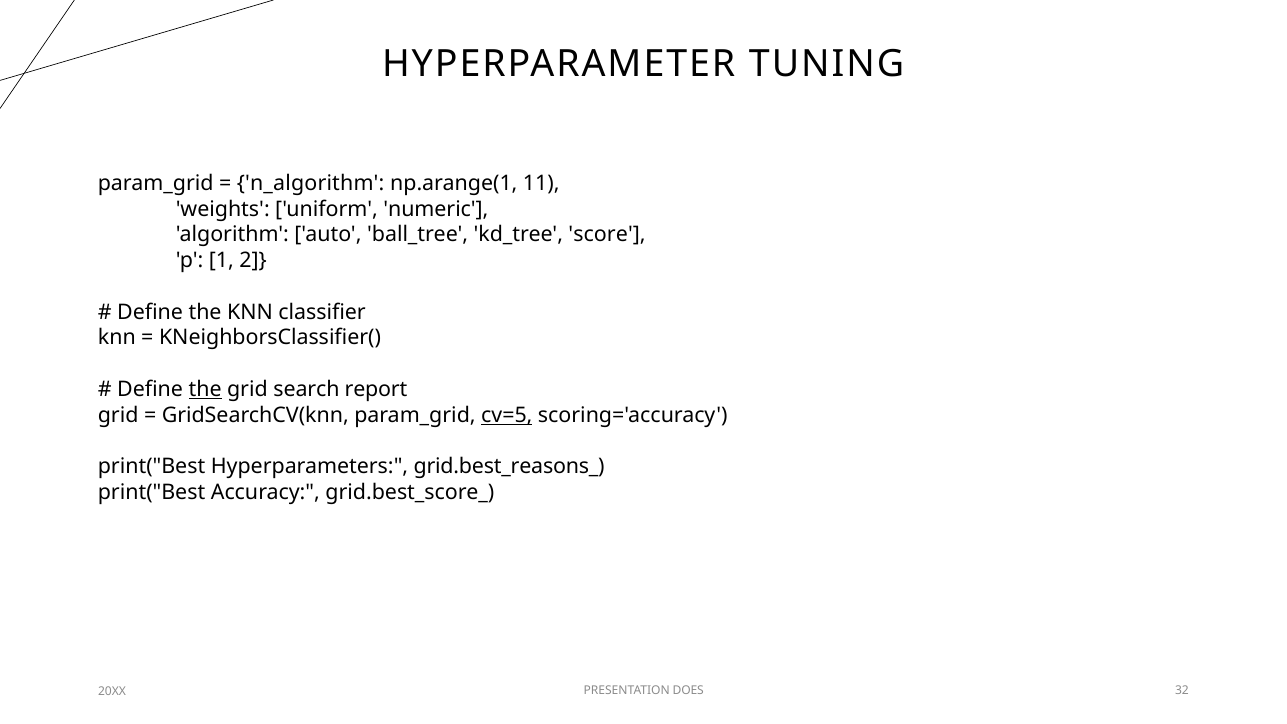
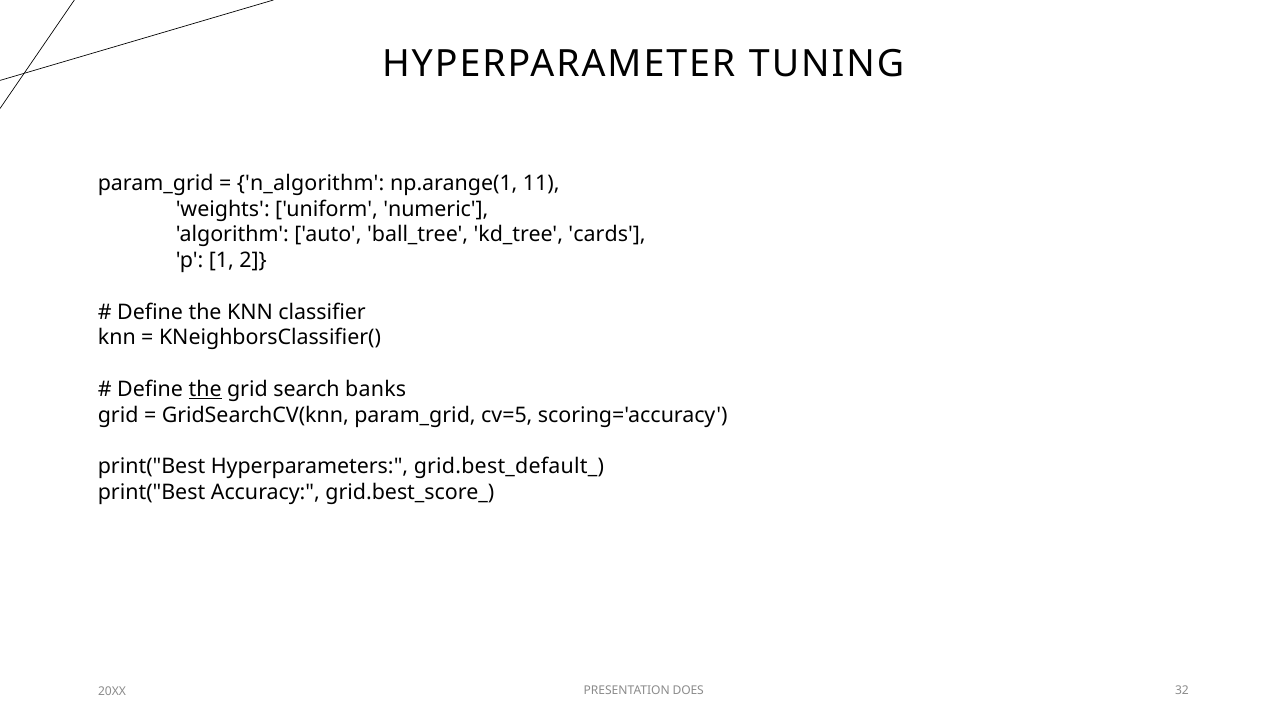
score: score -> cards
report: report -> banks
cv=5 underline: present -> none
grid.best_reasons_: grid.best_reasons_ -> grid.best_default_
